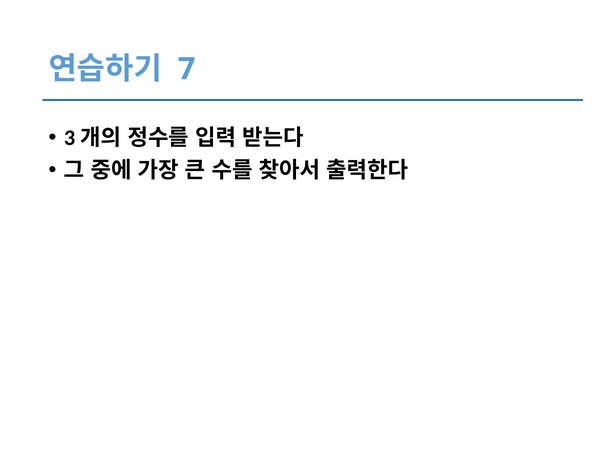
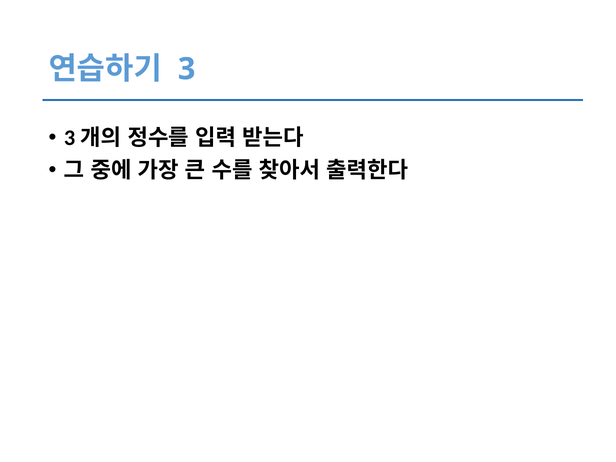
7: 7 -> 3
